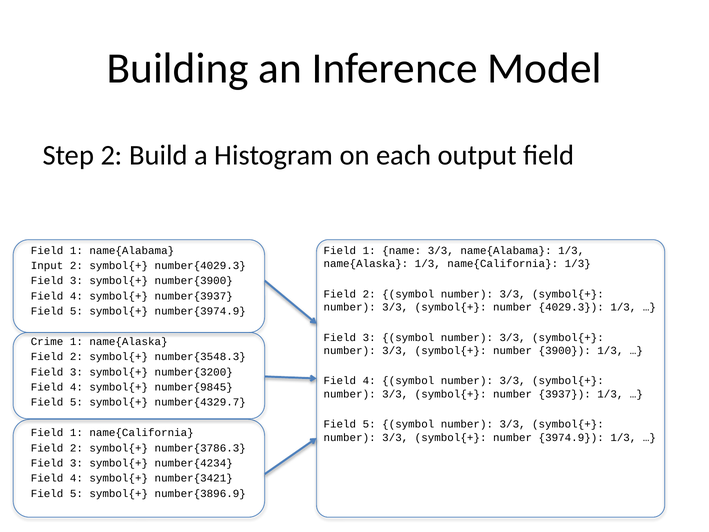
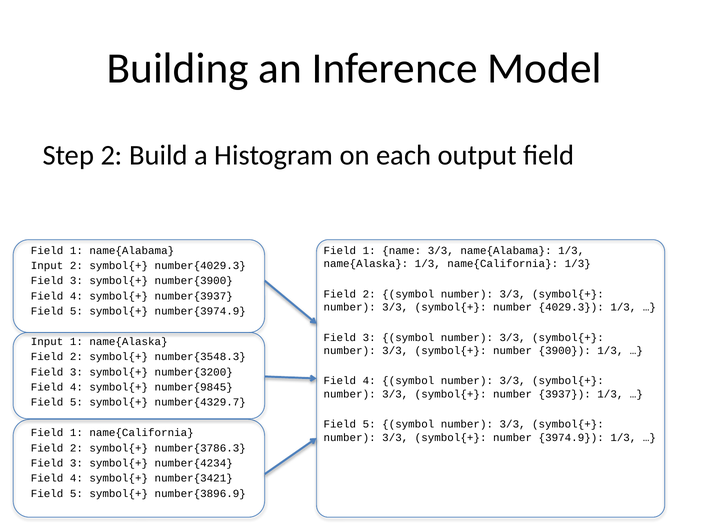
Crime at (47, 341): Crime -> Input
